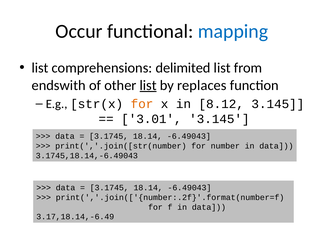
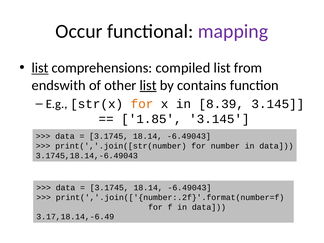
mapping colour: blue -> purple
list at (40, 68) underline: none -> present
delimited: delimited -> compiled
replaces: replaces -> contains
8.12: 8.12 -> 8.39
3.01: 3.01 -> 1.85
